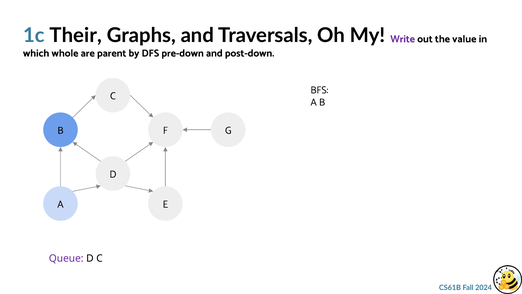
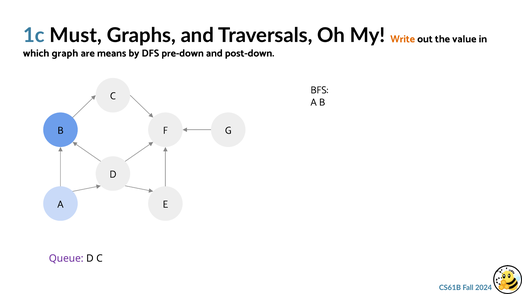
Their: Their -> Must
Write colour: purple -> orange
whole: whole -> graph
parent: parent -> means
